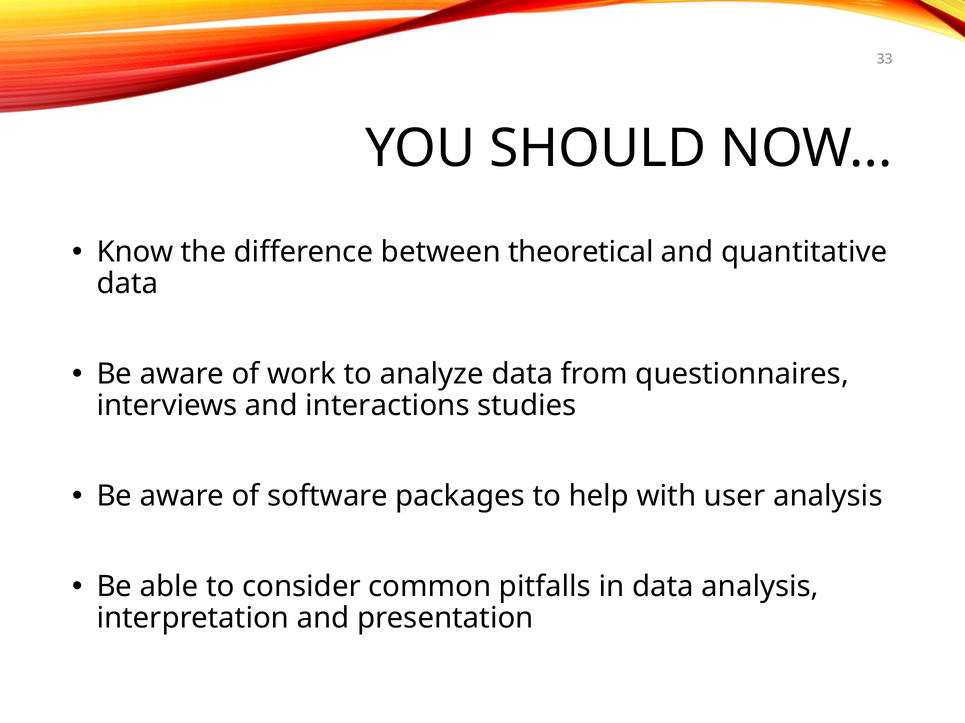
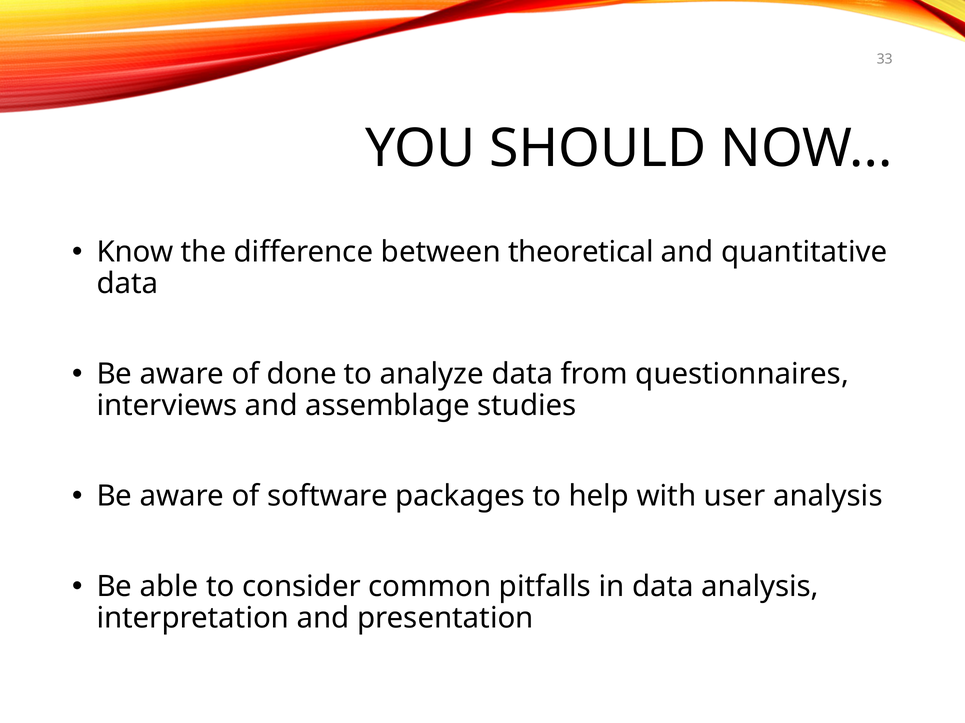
work: work -> done
interactions: interactions -> assemblage
